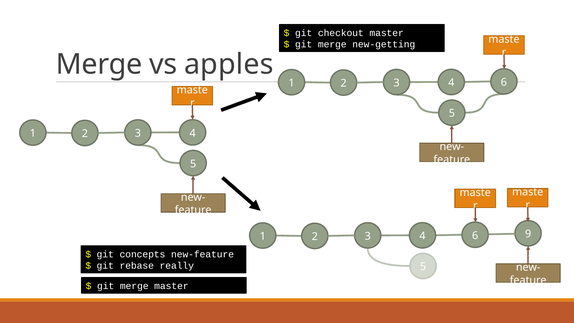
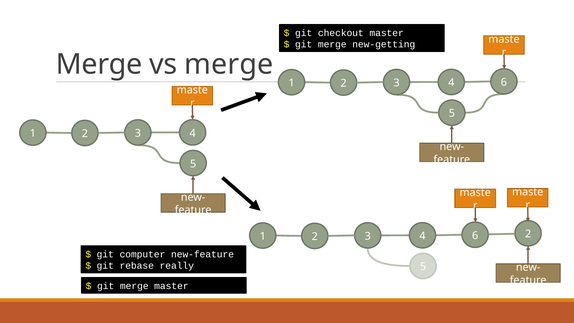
vs apples: apples -> merge
6 9: 9 -> 2
concepts: concepts -> computer
